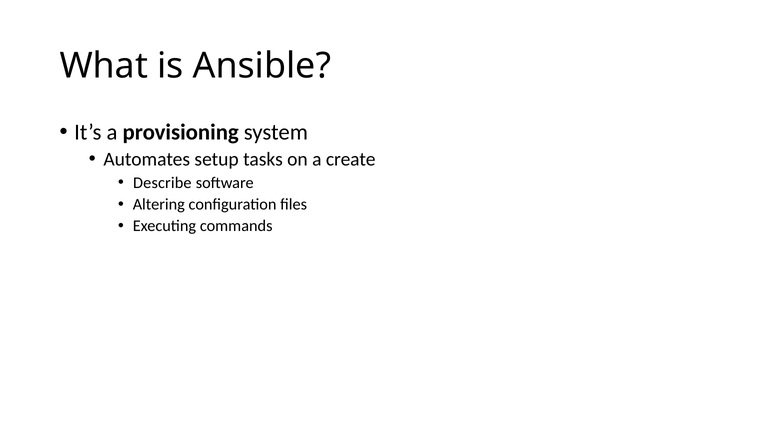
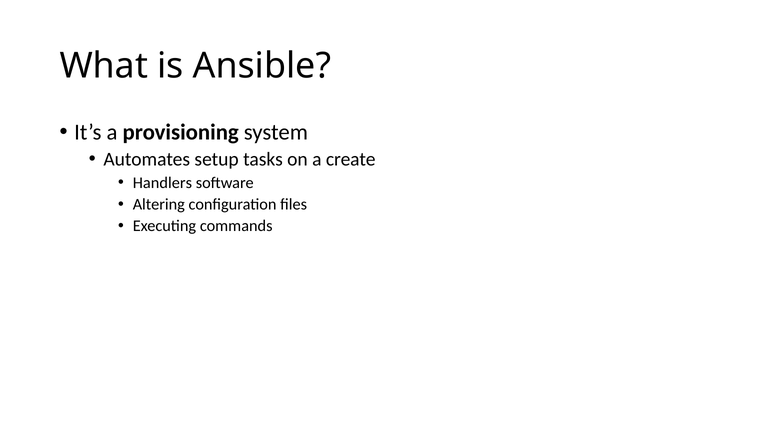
Describe: Describe -> Handlers
